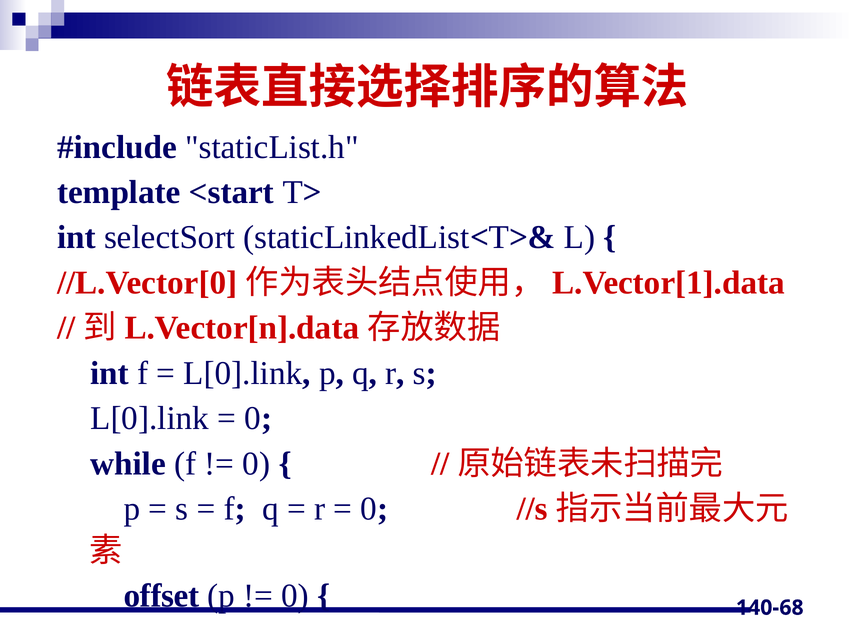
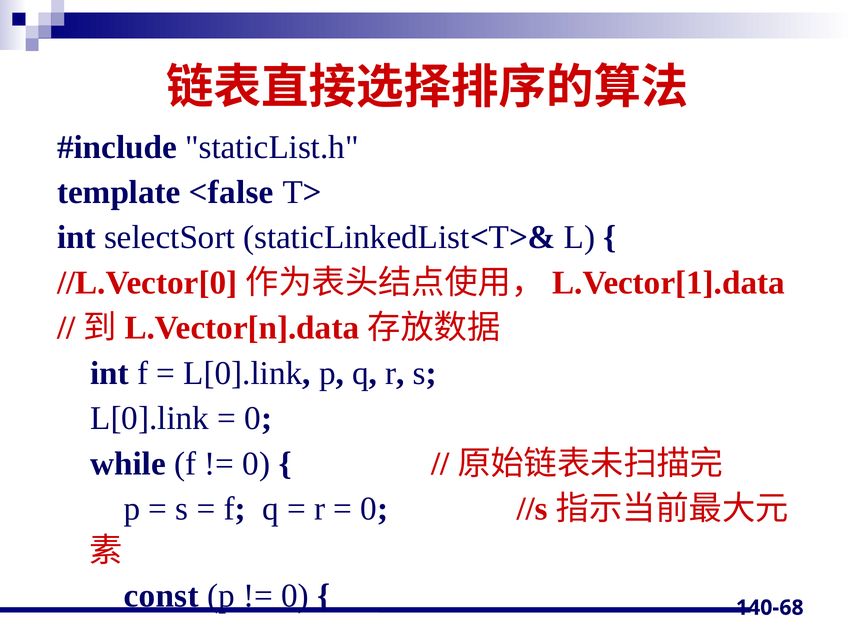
<start: <start -> <false
offset: offset -> const
